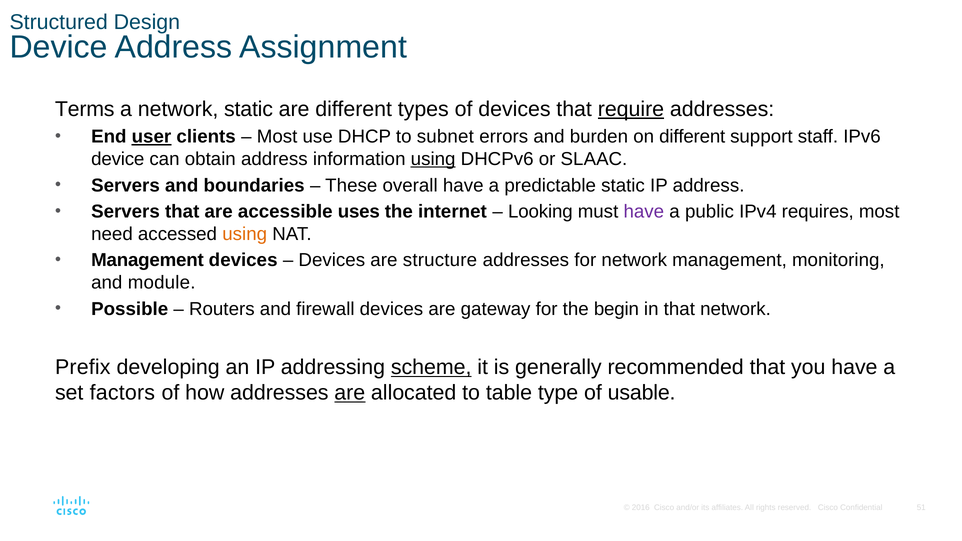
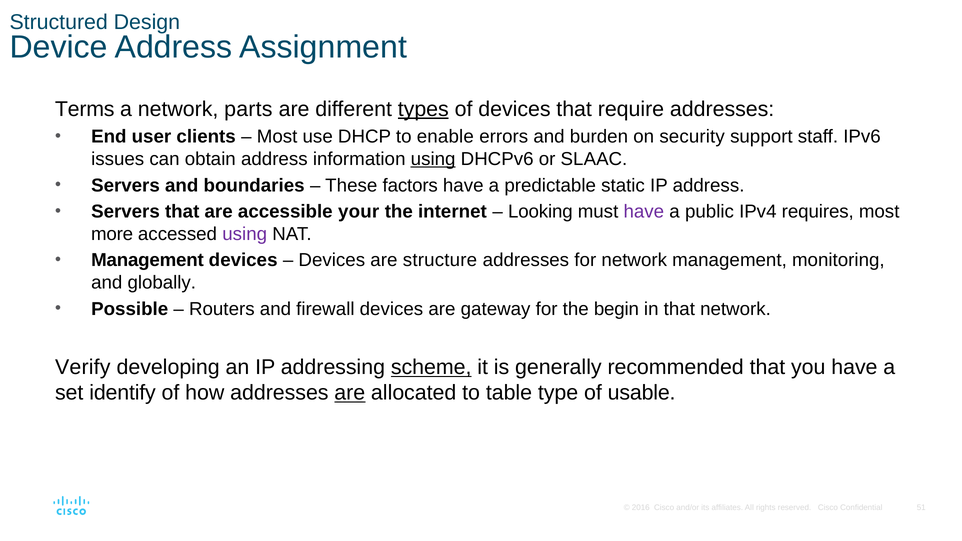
network static: static -> parts
types underline: none -> present
require underline: present -> none
user underline: present -> none
subnet: subnet -> enable
on different: different -> security
device at (118, 159): device -> issues
overall: overall -> factors
uses: uses -> your
need: need -> more
using at (245, 234) colour: orange -> purple
module: module -> globally
Prefix: Prefix -> Verify
factors: factors -> identify
